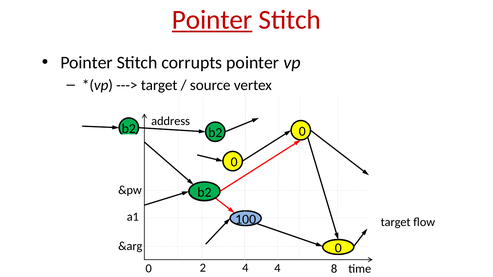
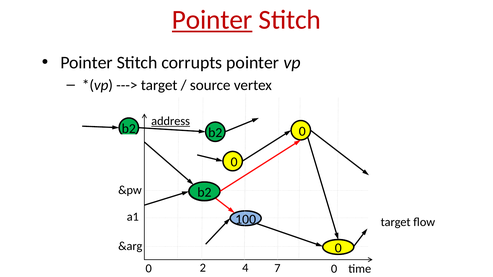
address underline: none -> present
2 4: 4 -> 7
4 8: 8 -> 0
